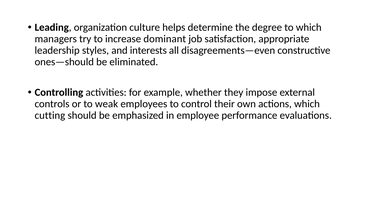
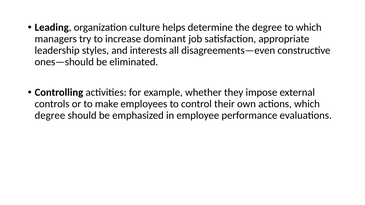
weak: weak -> make
cutting at (50, 116): cutting -> degree
